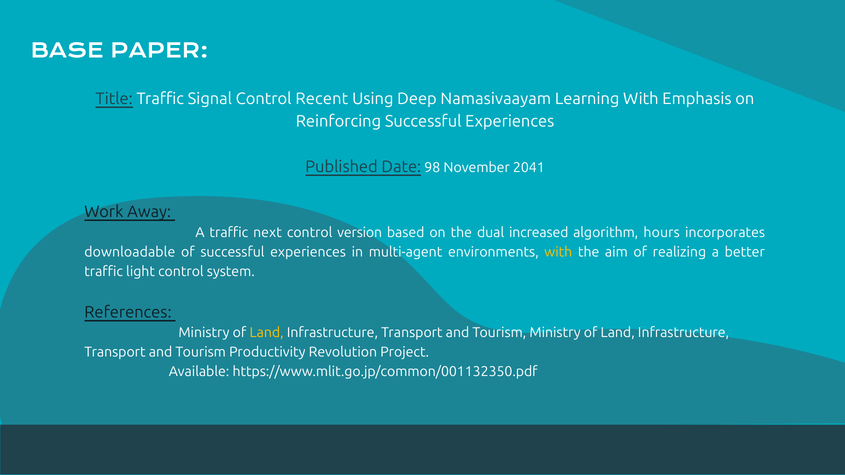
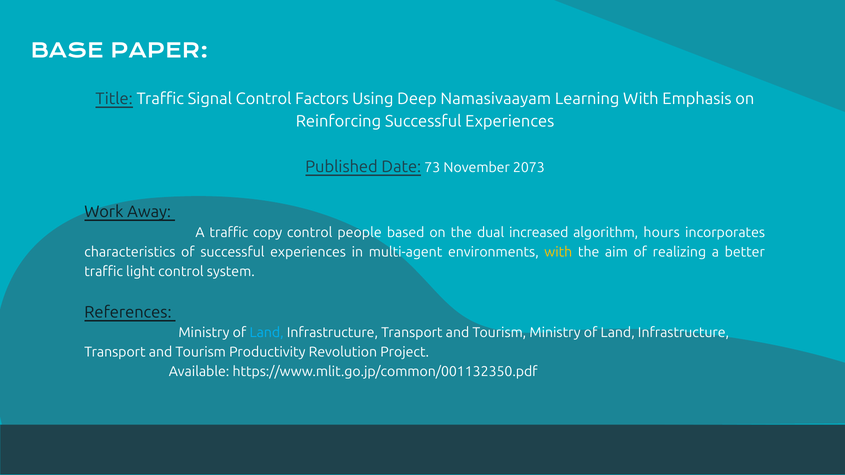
Recent: Recent -> Factors
98: 98 -> 73
2041: 2041 -> 2073
next: next -> copy
version: version -> people
downloadable: downloadable -> characteristics
Land at (267, 333) colour: yellow -> light blue
